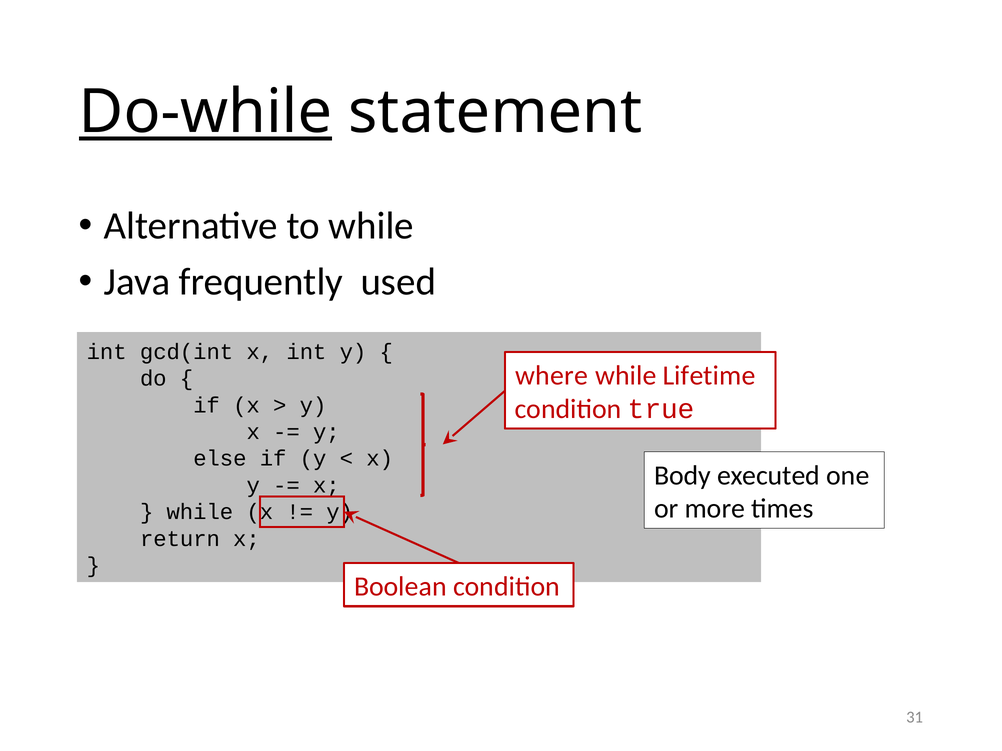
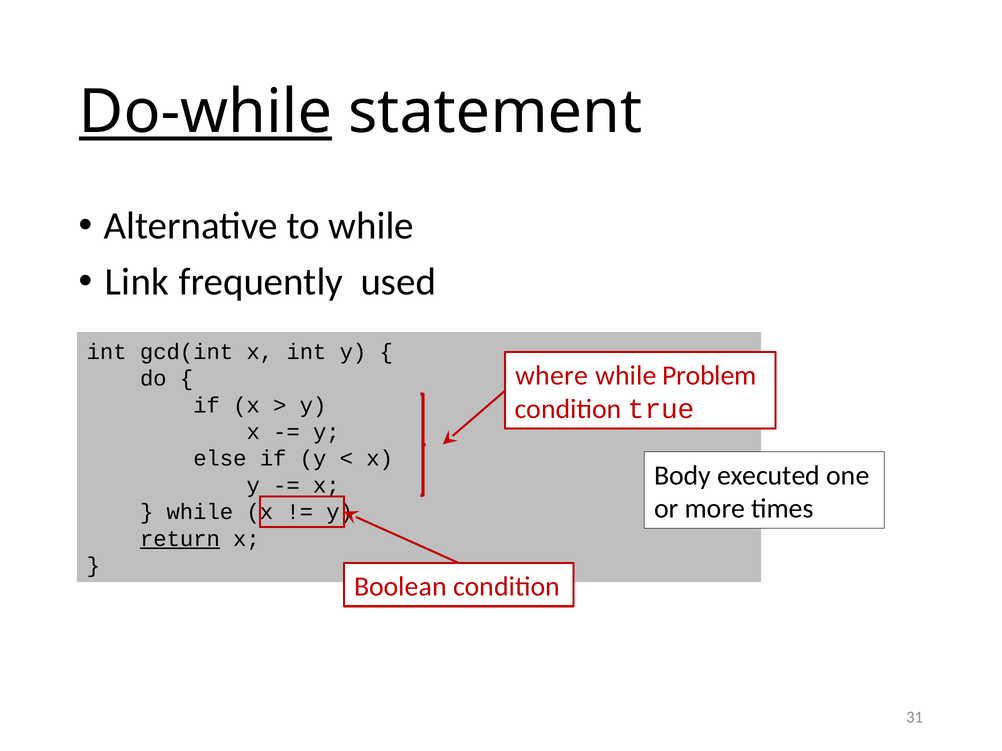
Java: Java -> Link
Lifetime: Lifetime -> Problem
return underline: none -> present
